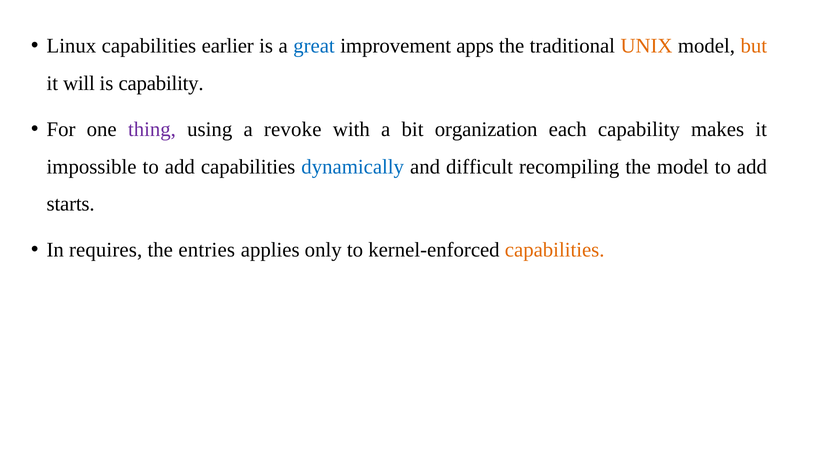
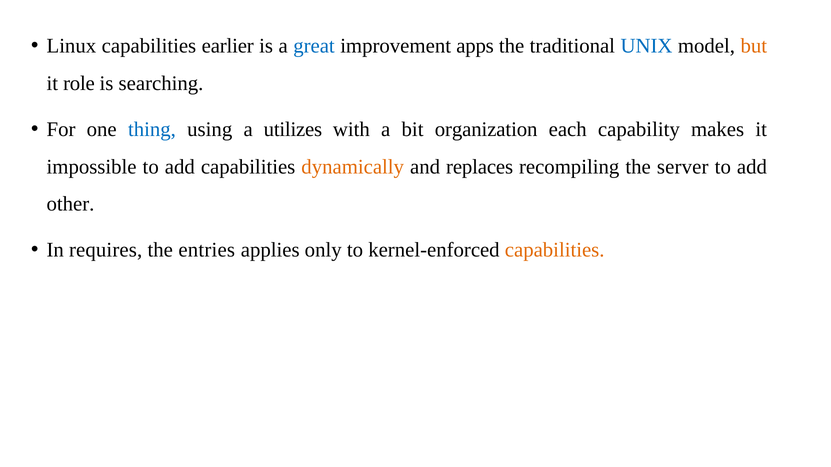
UNIX colour: orange -> blue
will: will -> role
is capability: capability -> searching
thing colour: purple -> blue
revoke: revoke -> utilizes
dynamically colour: blue -> orange
difficult: difficult -> replaces
the model: model -> server
starts: starts -> other
